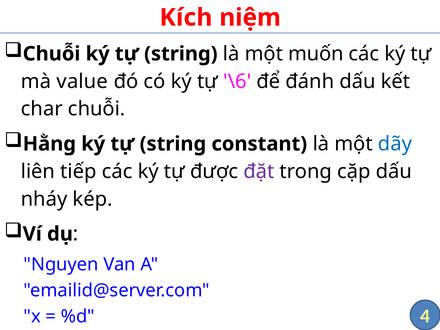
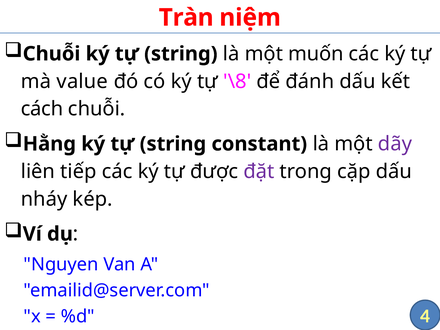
Kích: Kích -> Tràn
\6: \6 -> \8
char: char -> cách
dãy colour: blue -> purple
